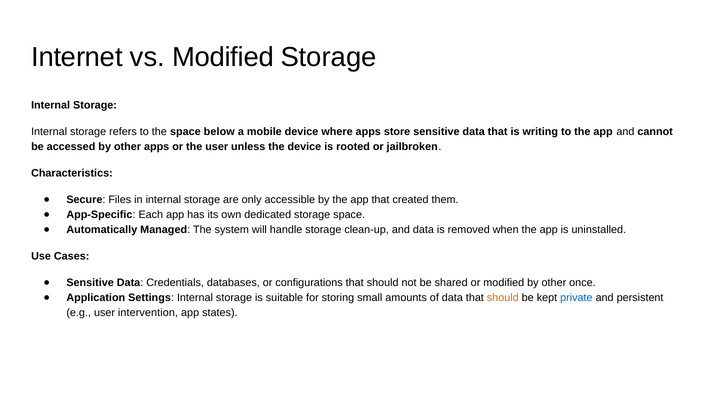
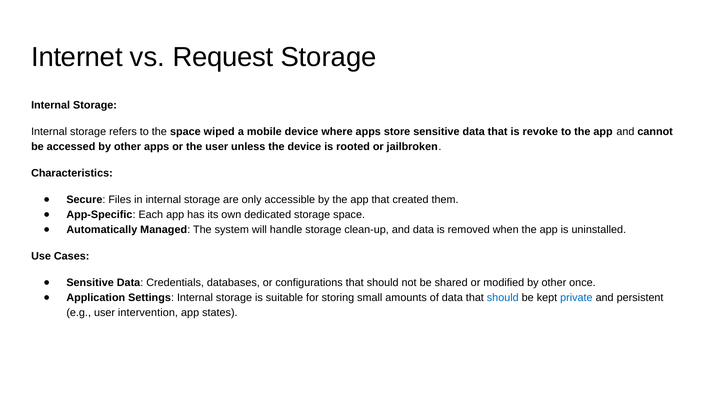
vs Modified: Modified -> Request
below: below -> wiped
writing: writing -> revoke
should at (503, 298) colour: orange -> blue
